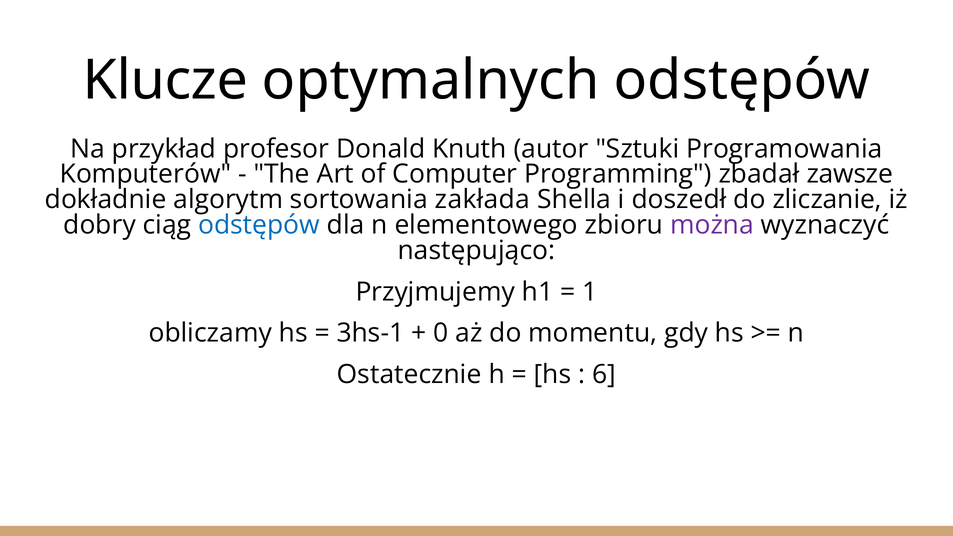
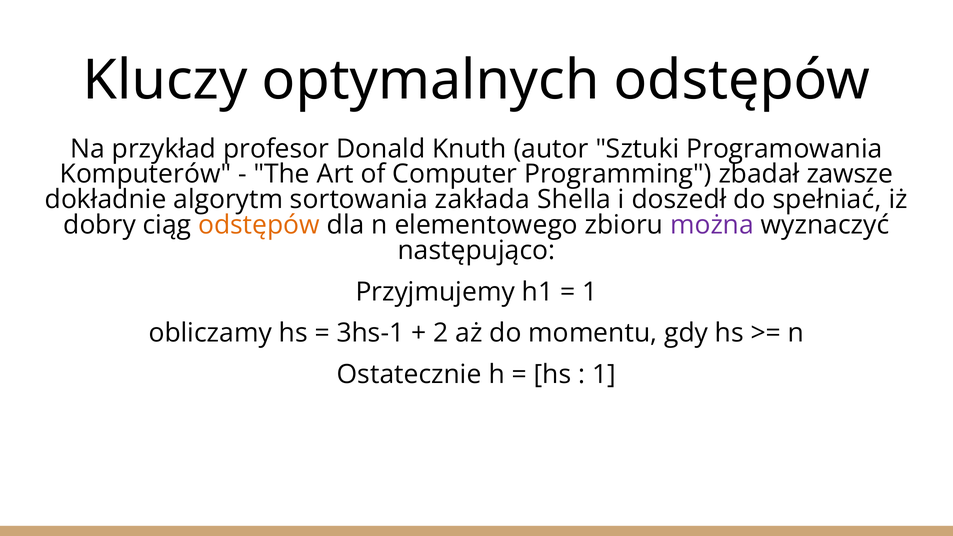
Klucze: Klucze -> Kluczy
zliczanie: zliczanie -> spełniać
odstępów at (259, 225) colour: blue -> orange
0: 0 -> 2
6 at (604, 375): 6 -> 1
